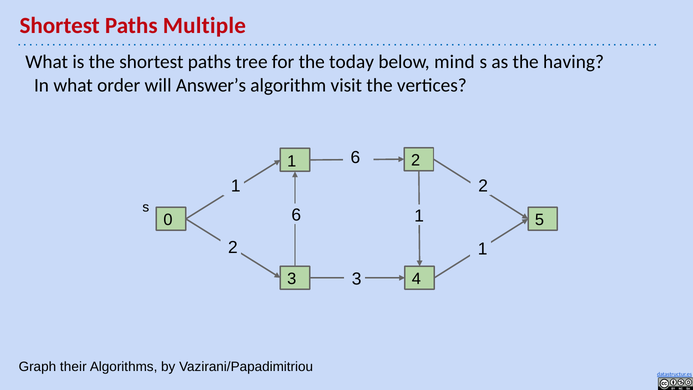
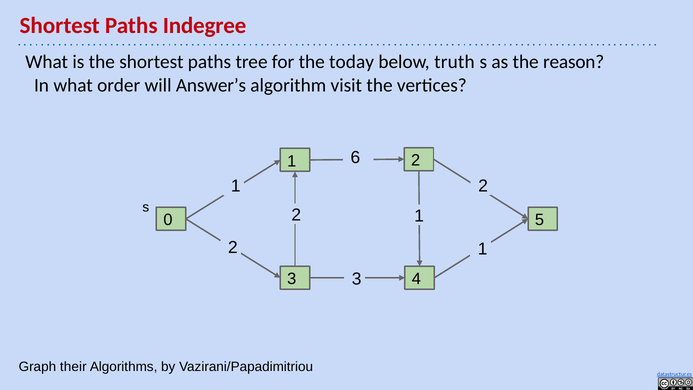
Multiple: Multiple -> Indegree
mind: mind -> truth
having: having -> reason
s 6: 6 -> 2
